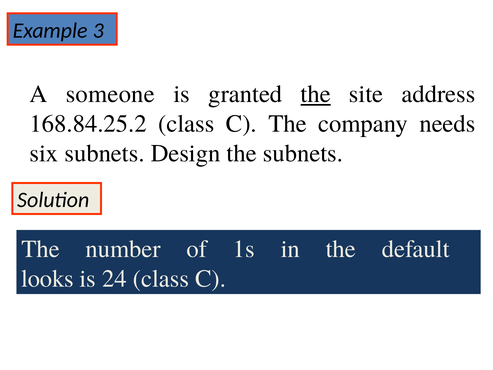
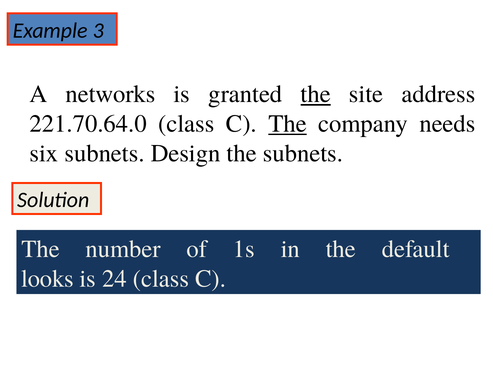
someone: someone -> networks
168.84.25.2: 168.84.25.2 -> 221.70.64.0
The at (287, 124) underline: none -> present
